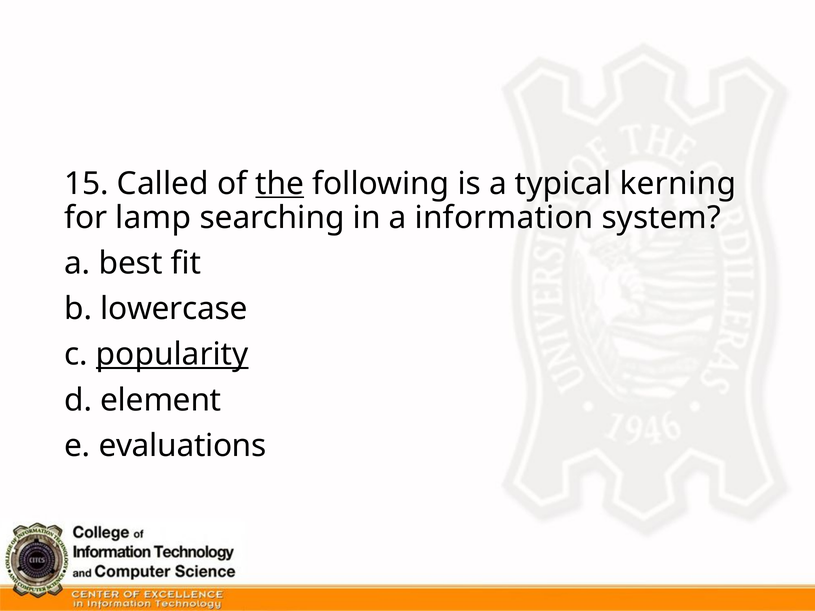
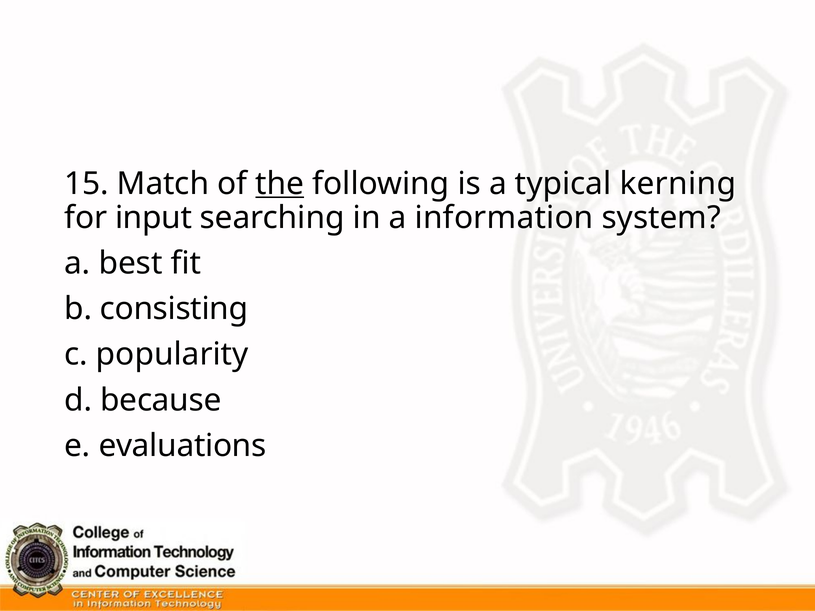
Called: Called -> Match
lamp: lamp -> input
lowercase: lowercase -> consisting
popularity underline: present -> none
element: element -> because
